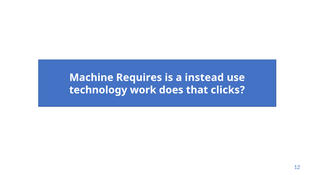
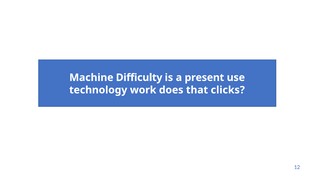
Requires: Requires -> Difficulty
instead: instead -> present
